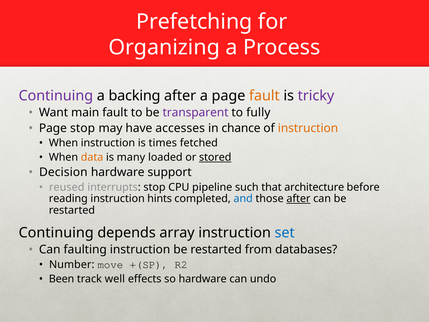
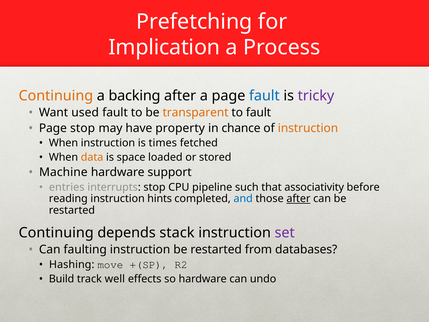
Organizing: Organizing -> Implication
Continuing at (56, 96) colour: purple -> orange
fault at (264, 96) colour: orange -> blue
main: main -> used
transparent colour: purple -> orange
to fully: fully -> fault
accesses: accesses -> property
many: many -> space
stored underline: present -> none
Decision: Decision -> Machine
reused: reused -> entries
architecture: architecture -> associativity
array: array -> stack
set colour: blue -> purple
Number: Number -> Hashing
Been: Been -> Build
